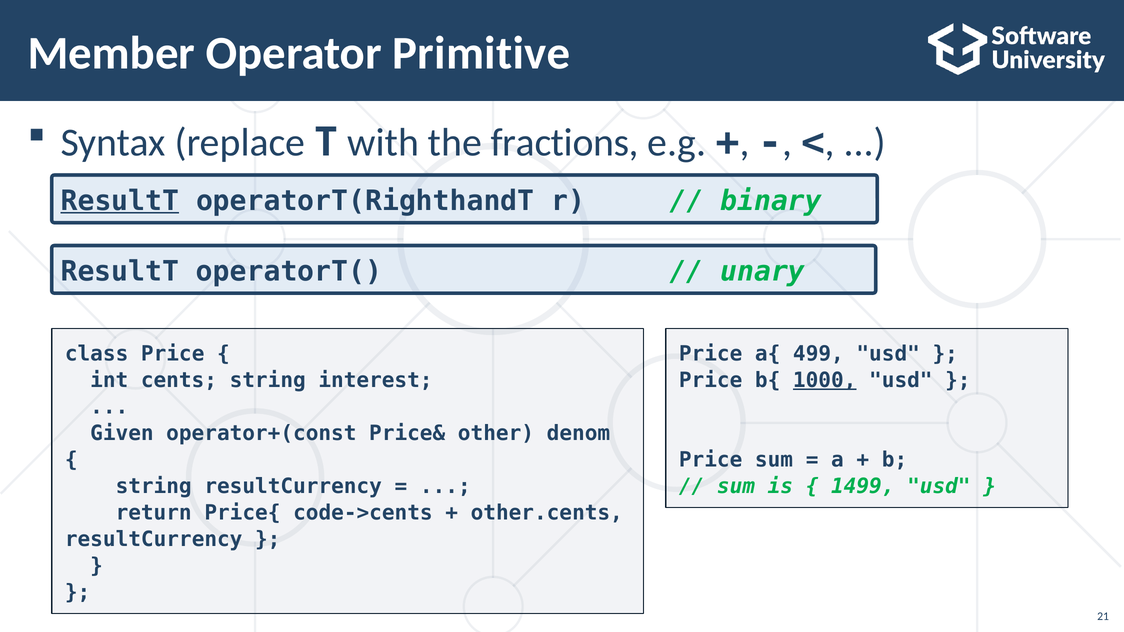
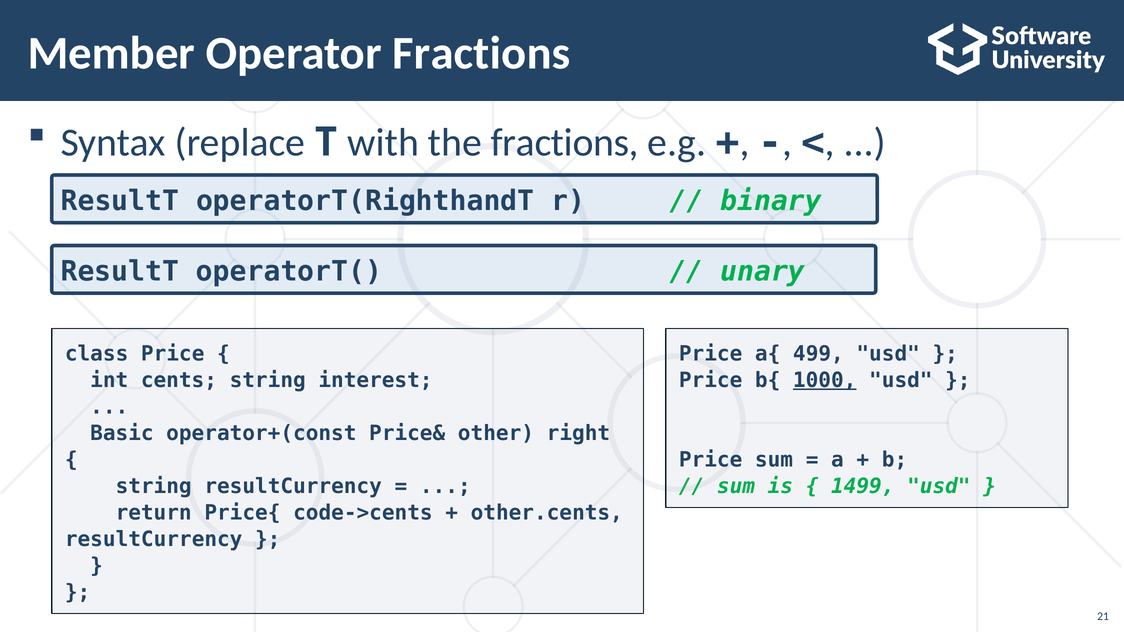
Operator Primitive: Primitive -> Fractions
ResultT at (120, 201) underline: present -> none
Given: Given -> Basic
denom: denom -> right
